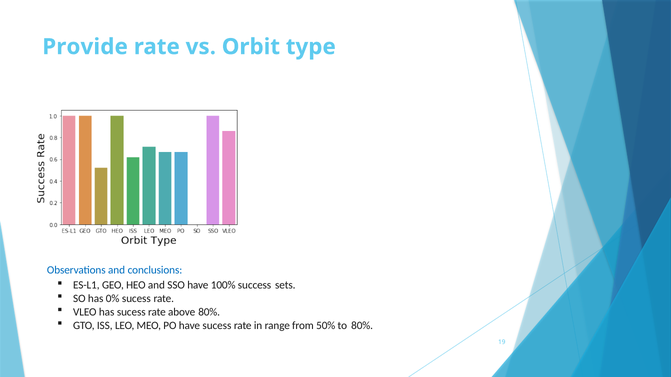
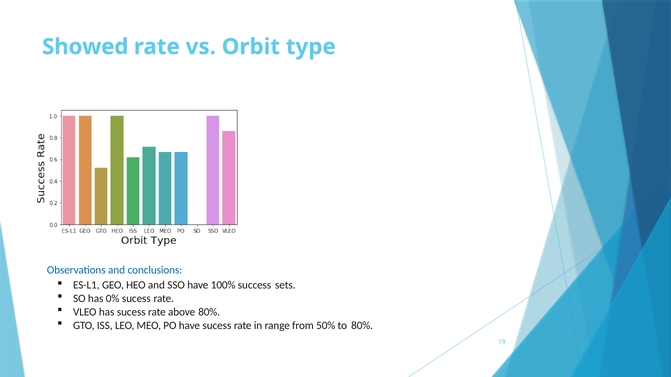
Provide: Provide -> Showed
